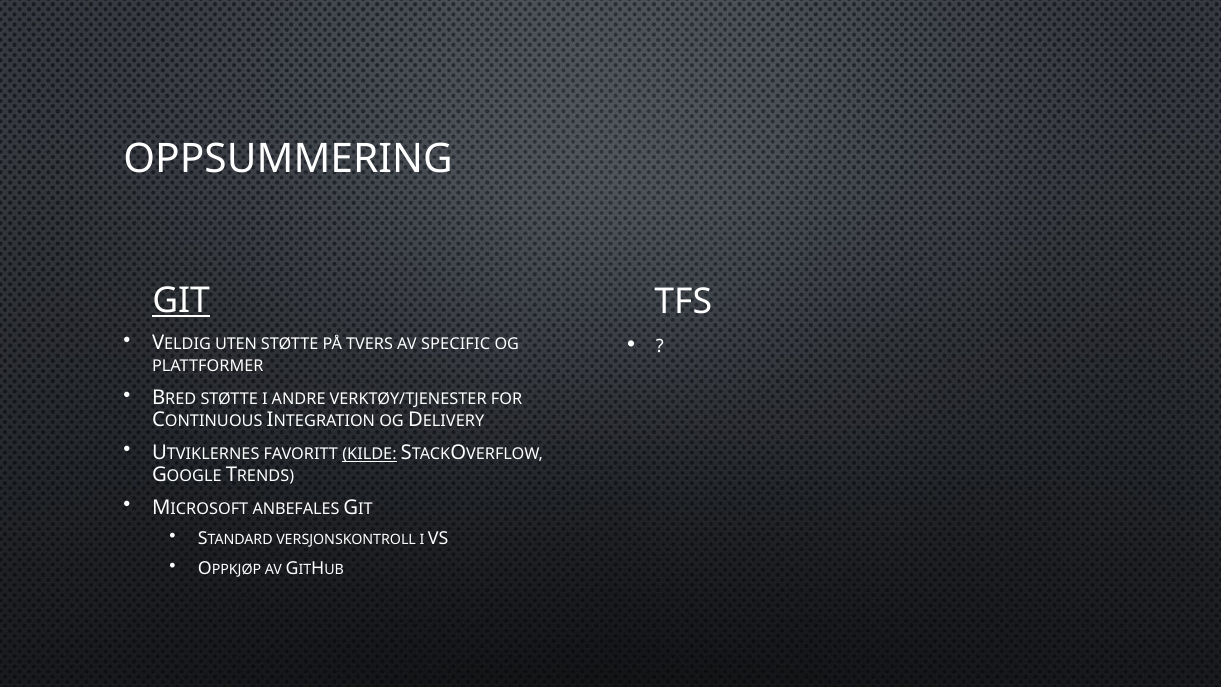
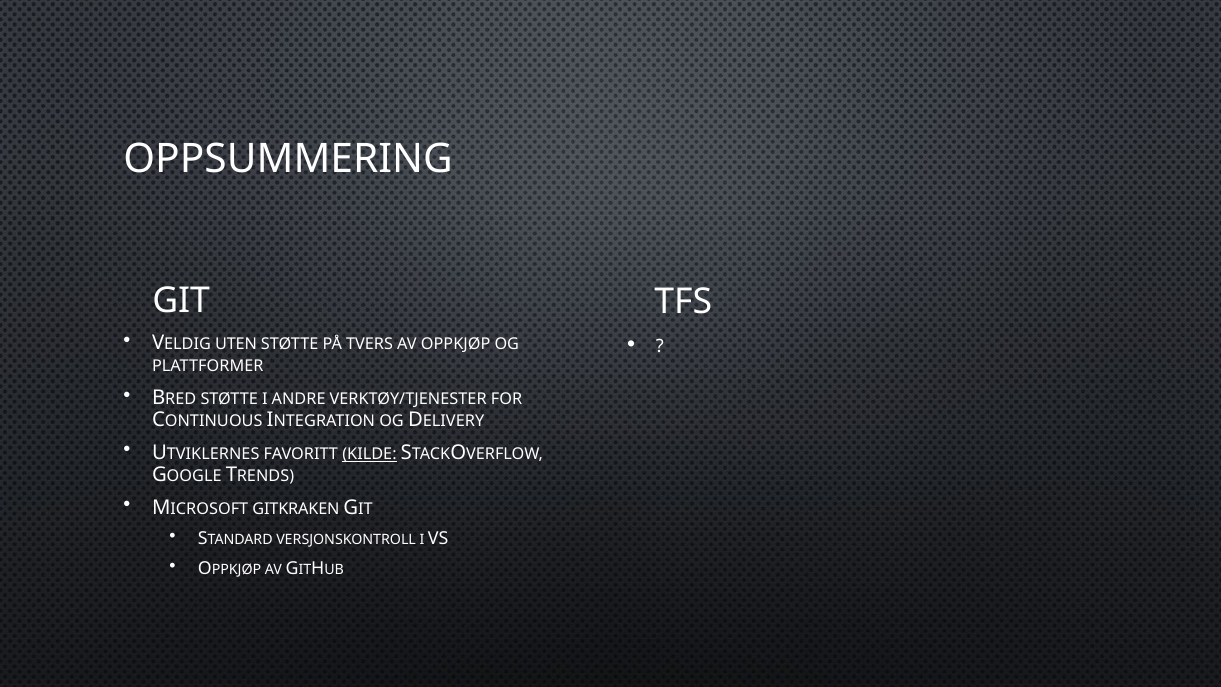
GIT at (181, 300) underline: present -> none
AV SPECIFIC: SPECIFIC -> OPPKJØP
ANBEFALES: ANBEFALES -> GITKRAKEN
